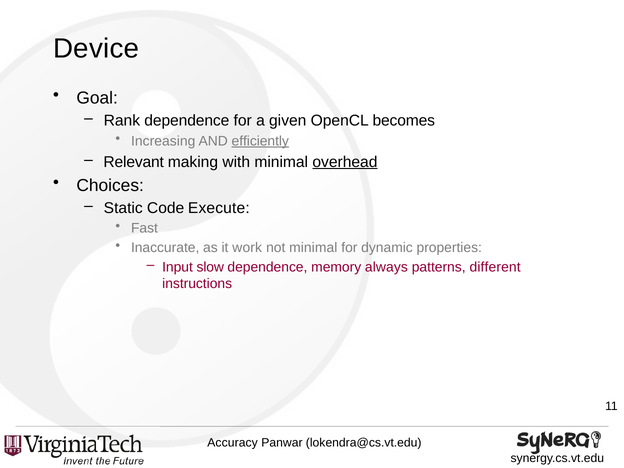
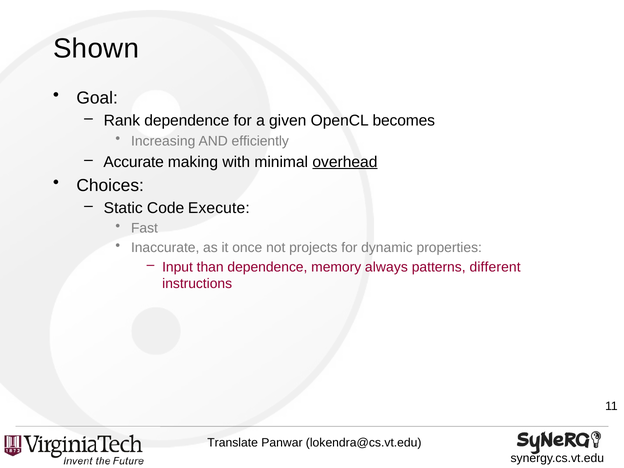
Device: Device -> Shown
efficiently underline: present -> none
Relevant: Relevant -> Accurate
work: work -> once
not minimal: minimal -> projects
slow: slow -> than
Accuracy: Accuracy -> Translate
